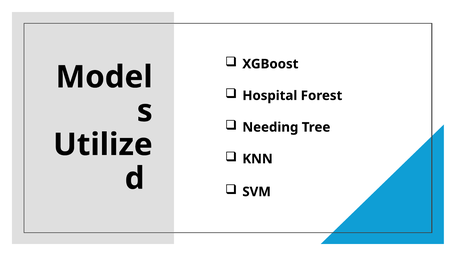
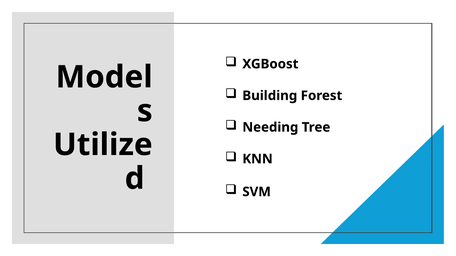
Hospital: Hospital -> Building
